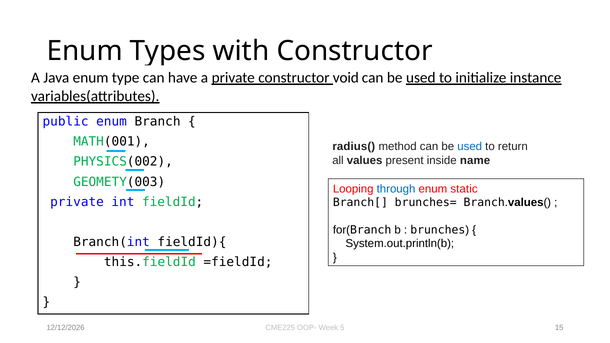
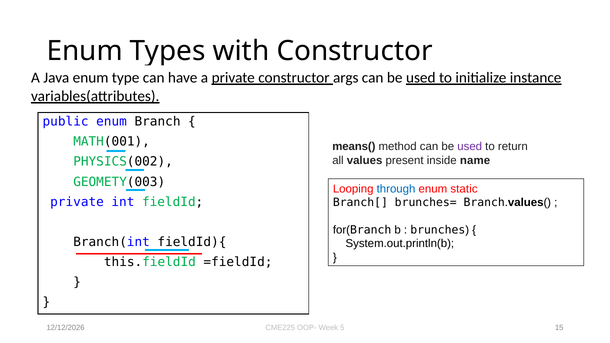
void: void -> args
radius(: radius( -> means(
used at (470, 147) colour: blue -> purple
